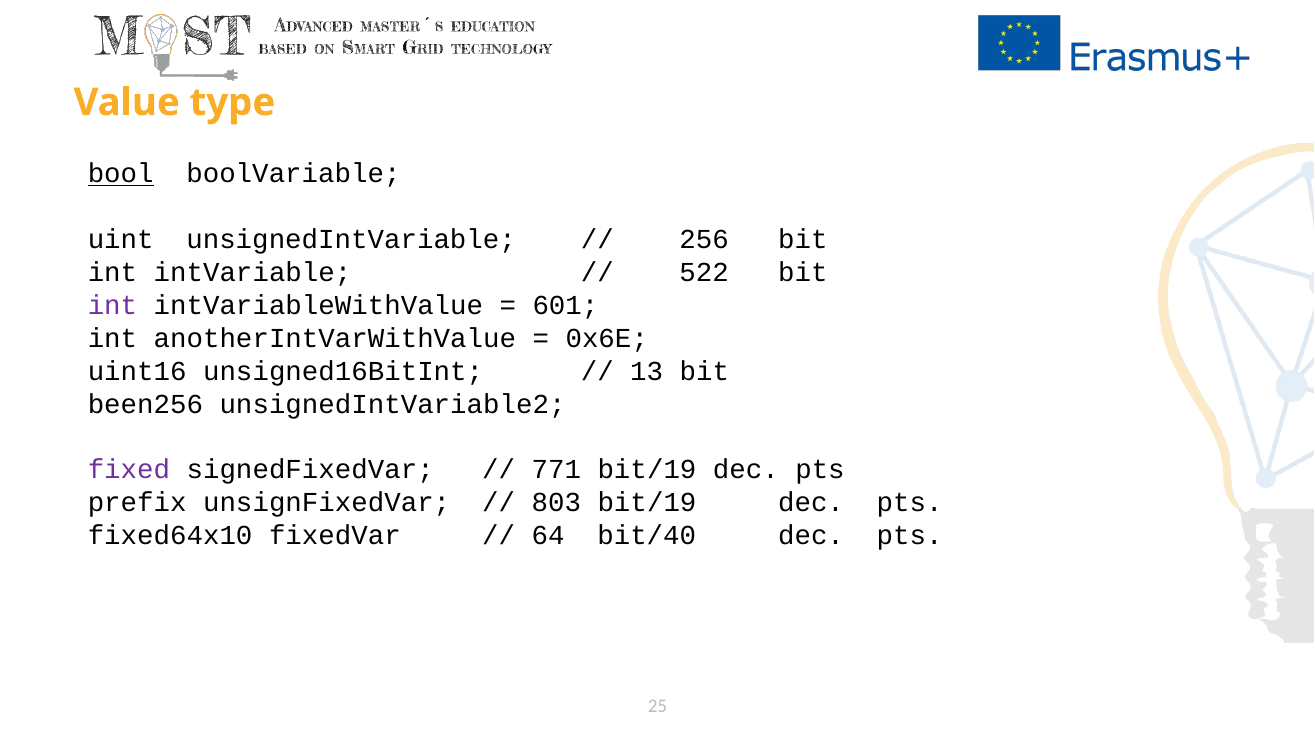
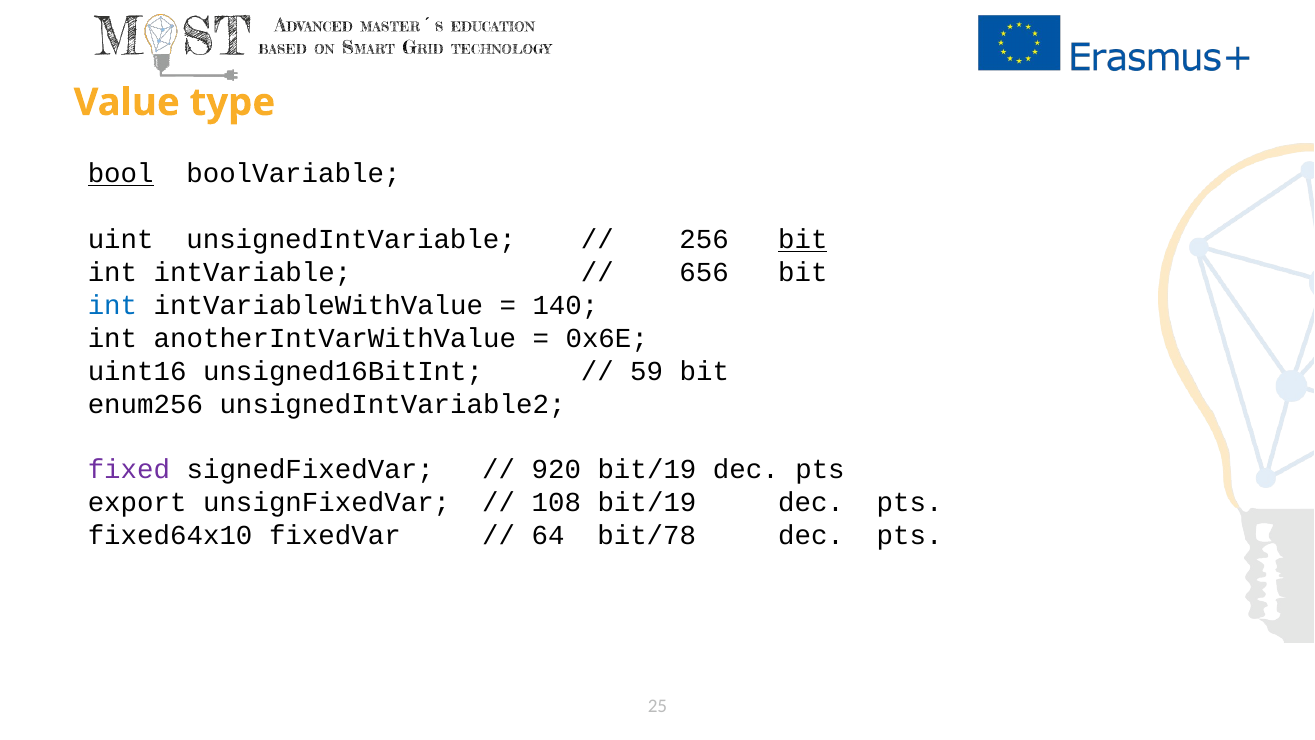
bit at (803, 239) underline: none -> present
522: 522 -> 656
int at (112, 305) colour: purple -> blue
601: 601 -> 140
13: 13 -> 59
been256: been256 -> enum256
771: 771 -> 920
prefix: prefix -> export
803: 803 -> 108
bit/40: bit/40 -> bit/78
